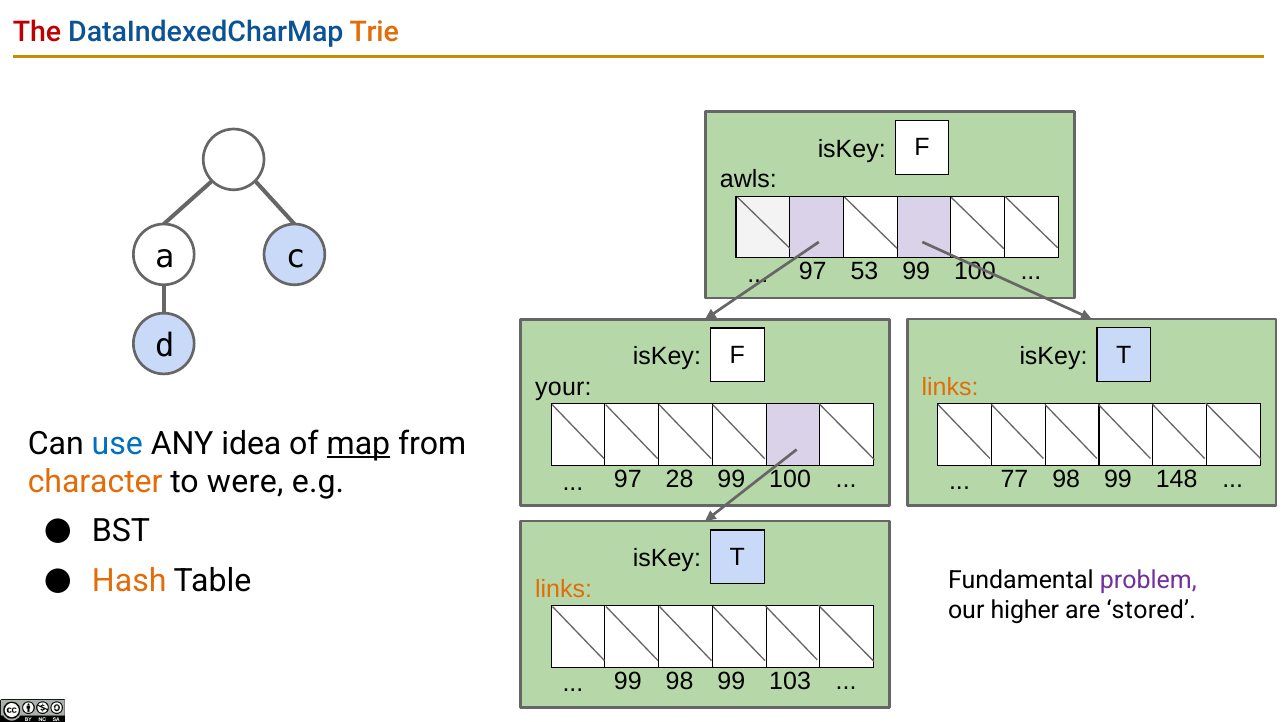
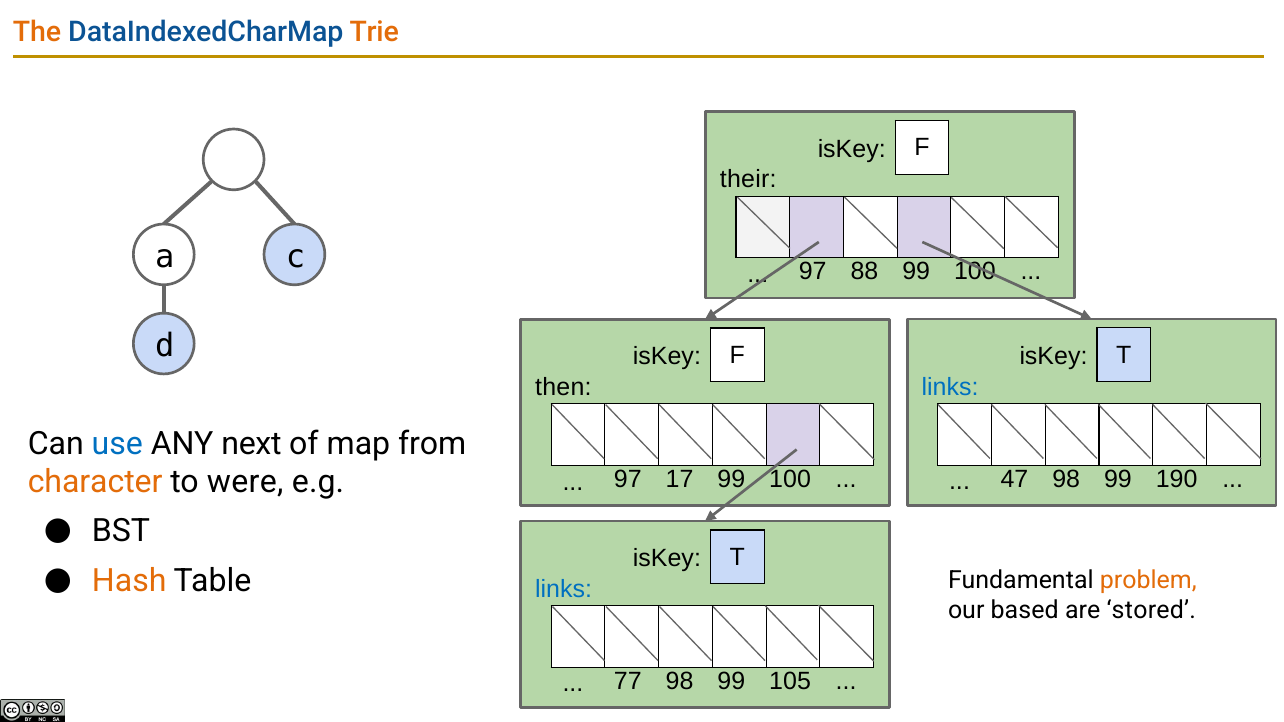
The colour: red -> orange
awls: awls -> their
53: 53 -> 88
links at (950, 387) colour: orange -> blue
your: your -> then
idea: idea -> next
map underline: present -> none
77: 77 -> 47
148: 148 -> 190
28: 28 -> 17
problem colour: purple -> orange
links at (564, 589) colour: orange -> blue
higher: higher -> based
99 at (628, 681): 99 -> 77
103: 103 -> 105
